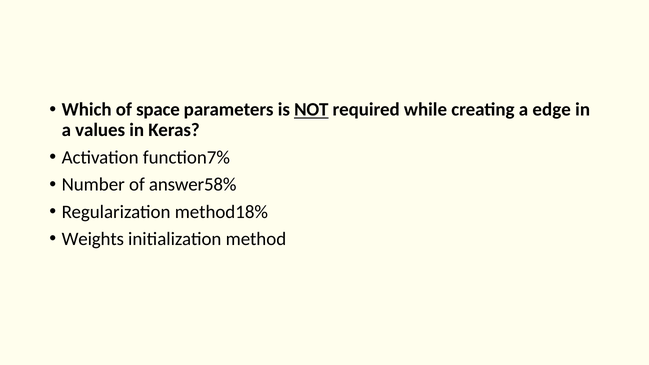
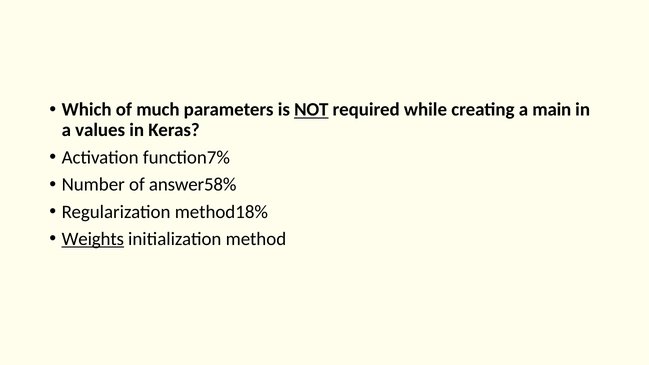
space: space -> much
edge: edge -> main
Weights underline: none -> present
